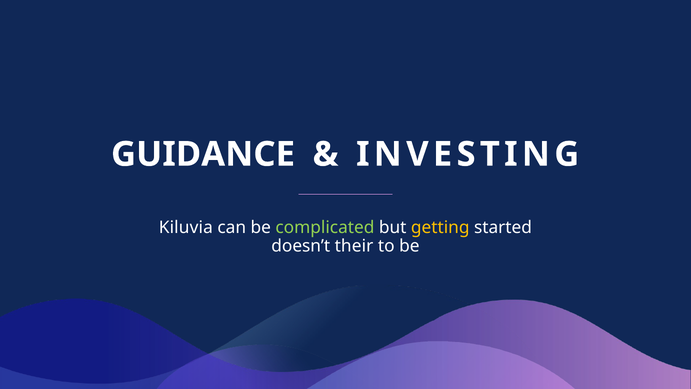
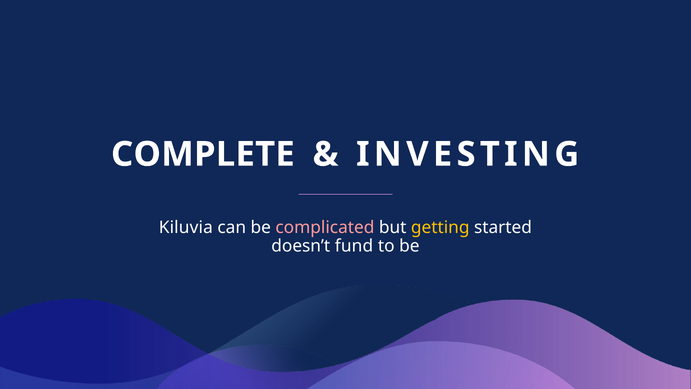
GUIDANCE: GUIDANCE -> COMPLETE
complicated colour: light green -> pink
their: their -> fund
